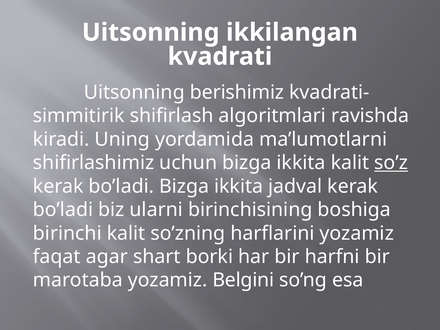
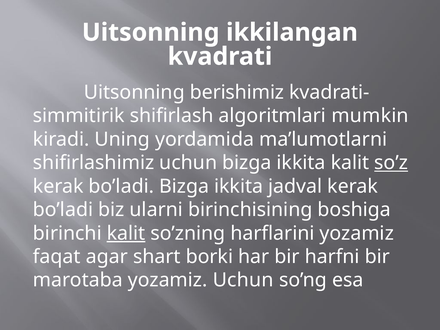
ravishda: ravishda -> mumkin
kalit at (126, 233) underline: none -> present
yozamiz Belgini: Belgini -> Uchun
